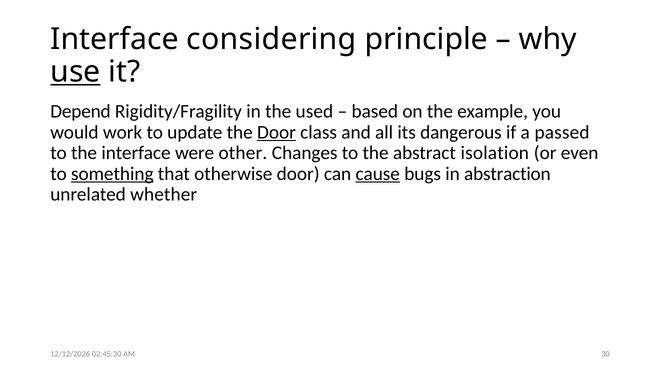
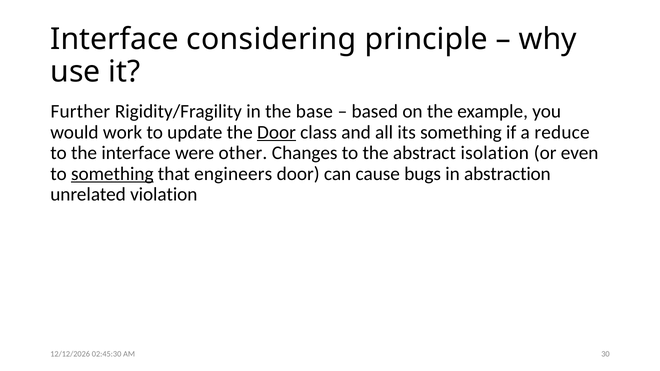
use underline: present -> none
Depend: Depend -> Further
used: used -> base
its dangerous: dangerous -> something
passed: passed -> reduce
otherwise: otherwise -> engineers
cause underline: present -> none
whether: whether -> violation
